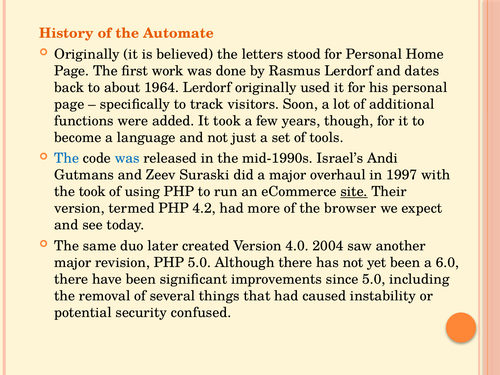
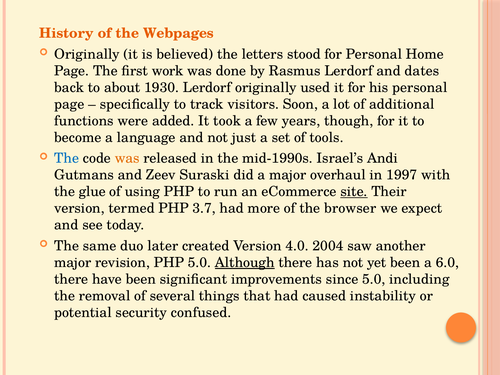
Automate: Automate -> Webpages
1964: 1964 -> 1930
was at (127, 158) colour: blue -> orange
the took: took -> glue
4.2: 4.2 -> 3.7
Although underline: none -> present
